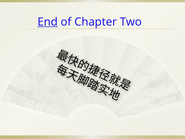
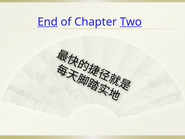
Two underline: none -> present
